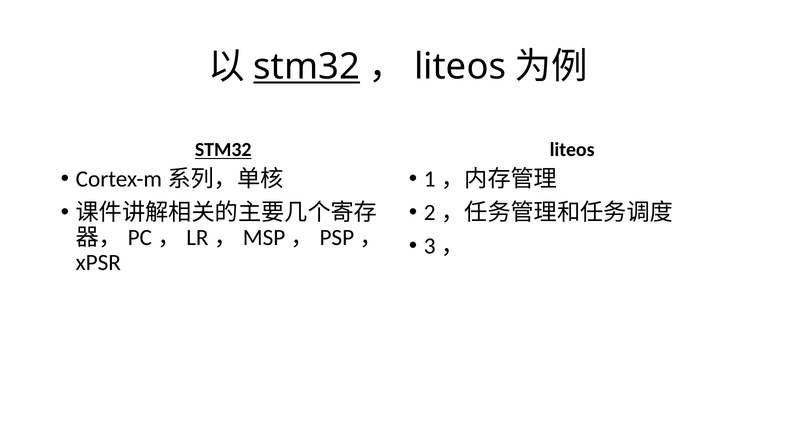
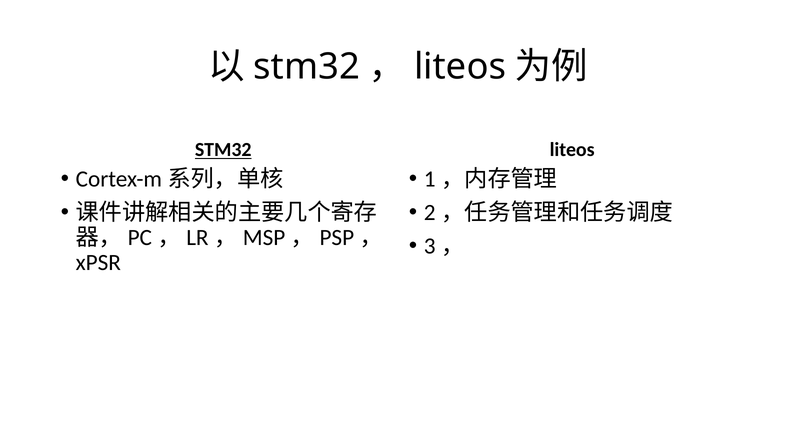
stm32 at (307, 67) underline: present -> none
